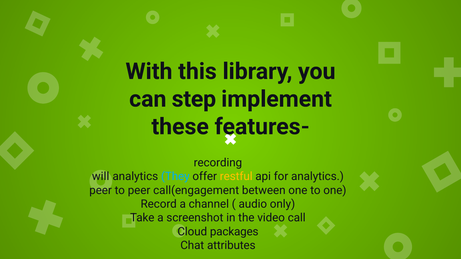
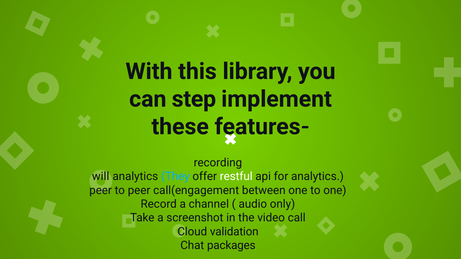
restful colour: yellow -> white
packages: packages -> validation
attributes: attributes -> packages
